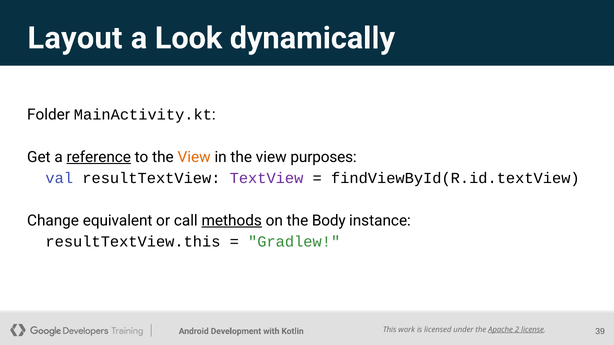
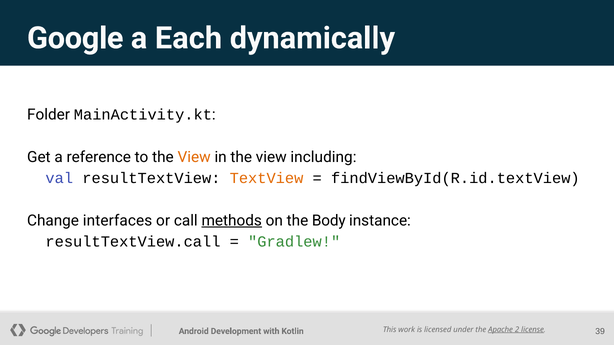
Layout: Layout -> Google
Look: Look -> Each
reference underline: present -> none
purposes: purposes -> including
TextView colour: purple -> orange
equivalent: equivalent -> interfaces
resultTextView.this: resultTextView.this -> resultTextView.call
